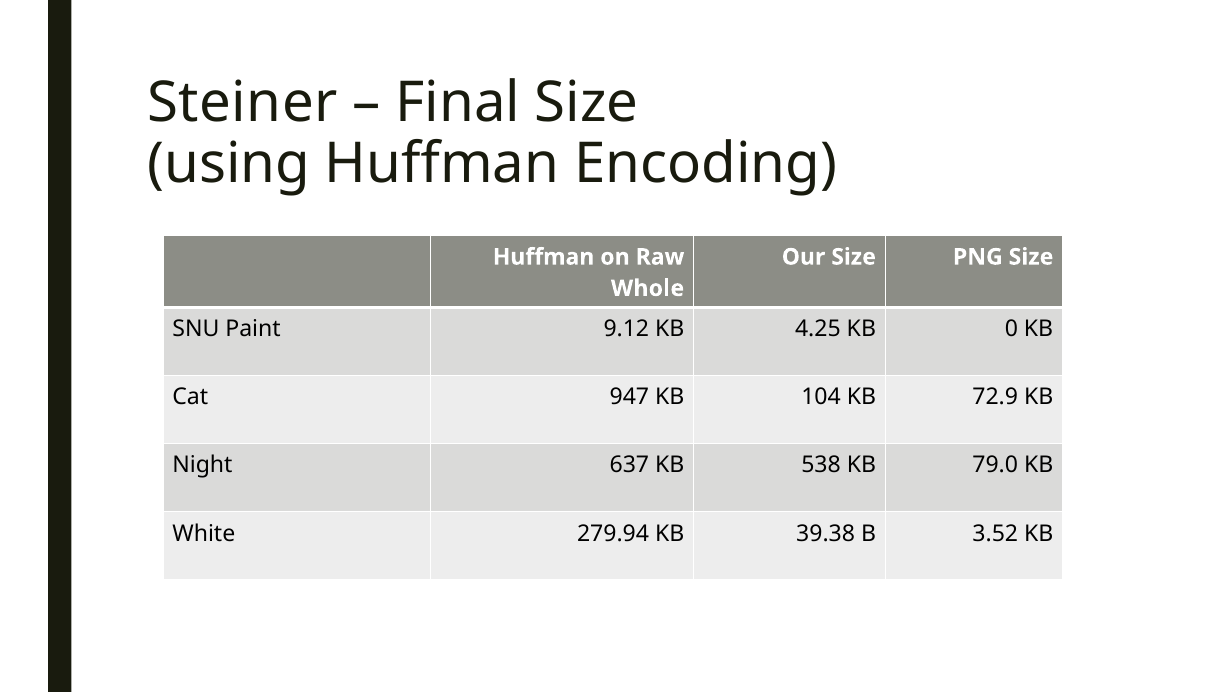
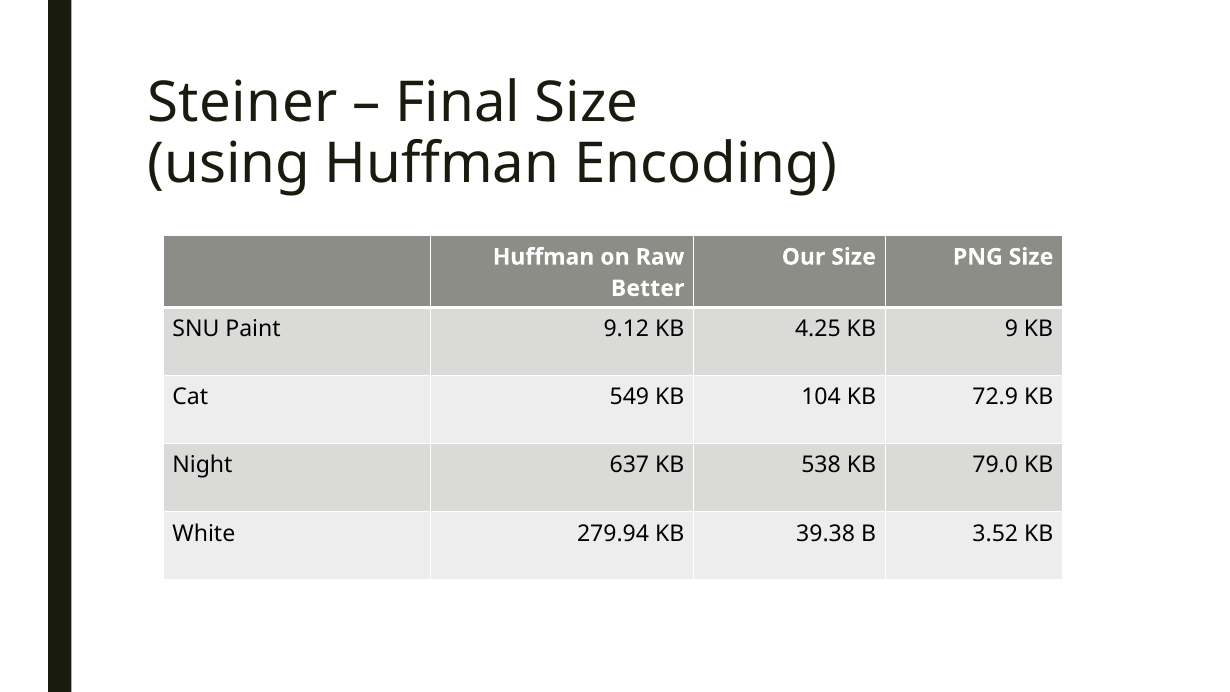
Whole: Whole -> Better
0: 0 -> 9
947: 947 -> 549
